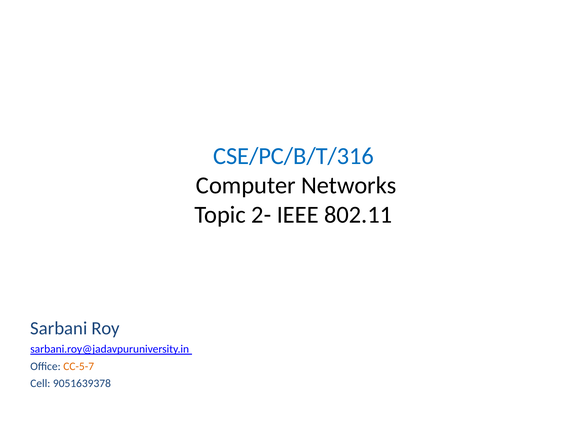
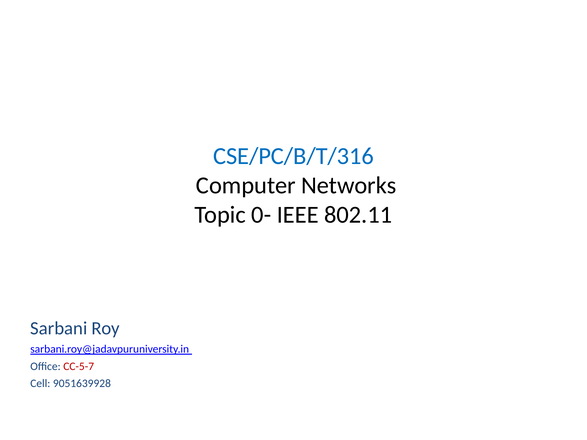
2-: 2- -> 0-
CC-5-7 colour: orange -> red
9051639378: 9051639378 -> 9051639928
